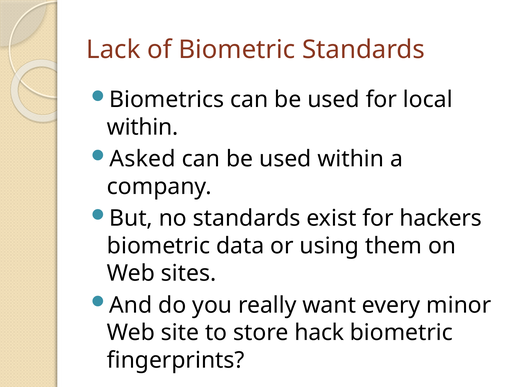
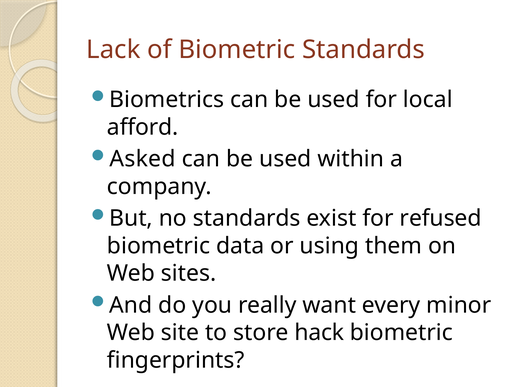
within at (143, 127): within -> afford
hackers: hackers -> refused
